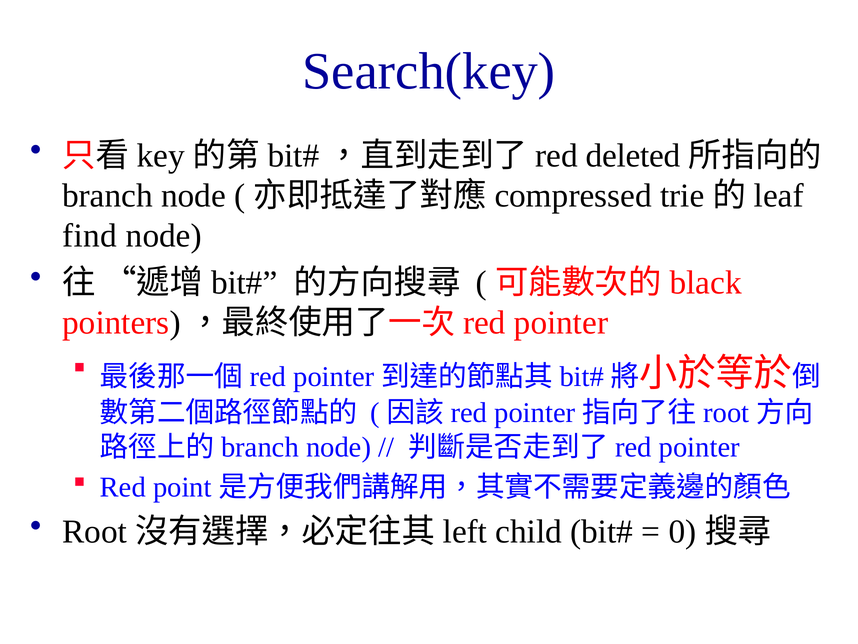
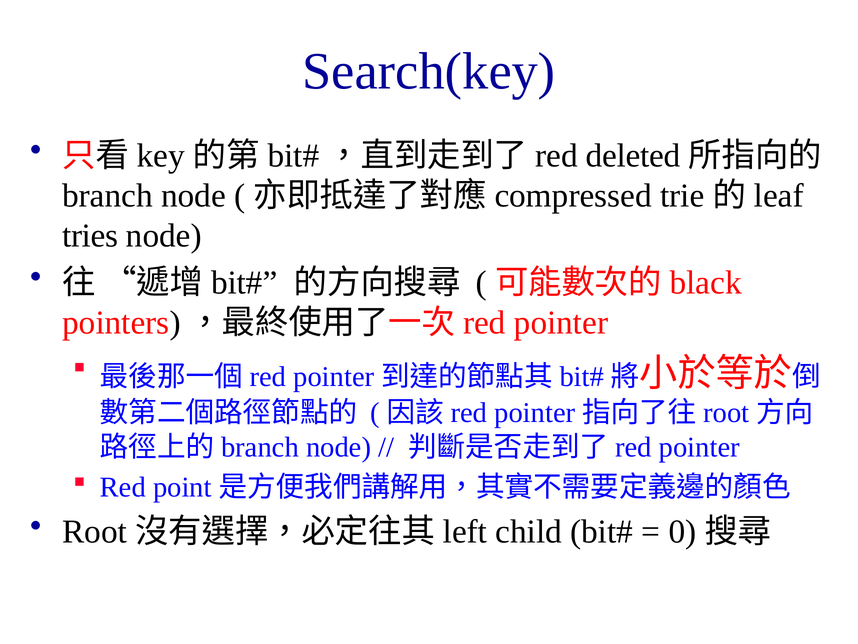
find: find -> tries
